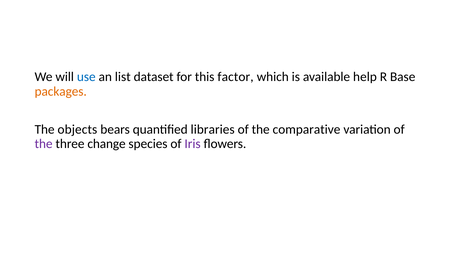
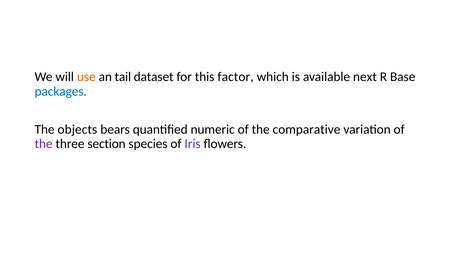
use colour: blue -> orange
list: list -> tail
help: help -> next
packages colour: orange -> blue
libraries: libraries -> numeric
change: change -> section
